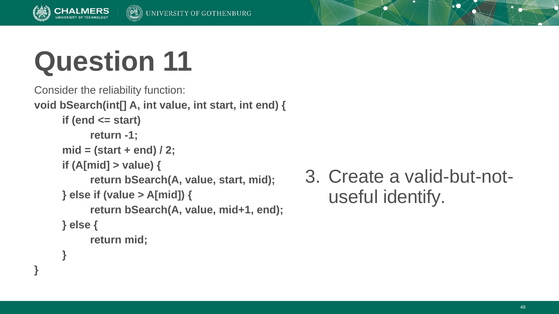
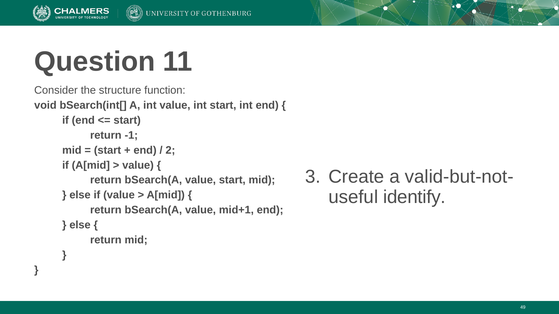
reliability: reliability -> structure
